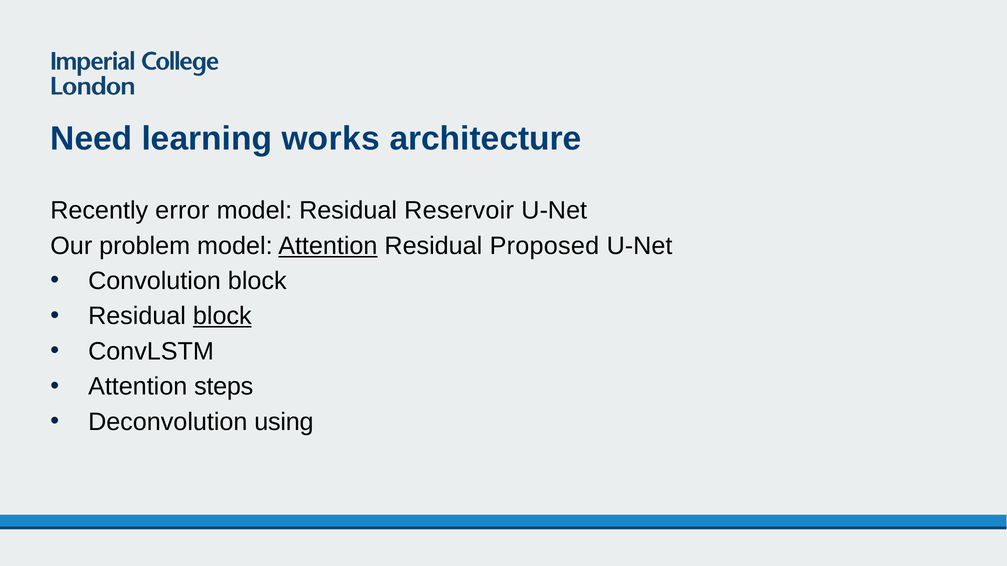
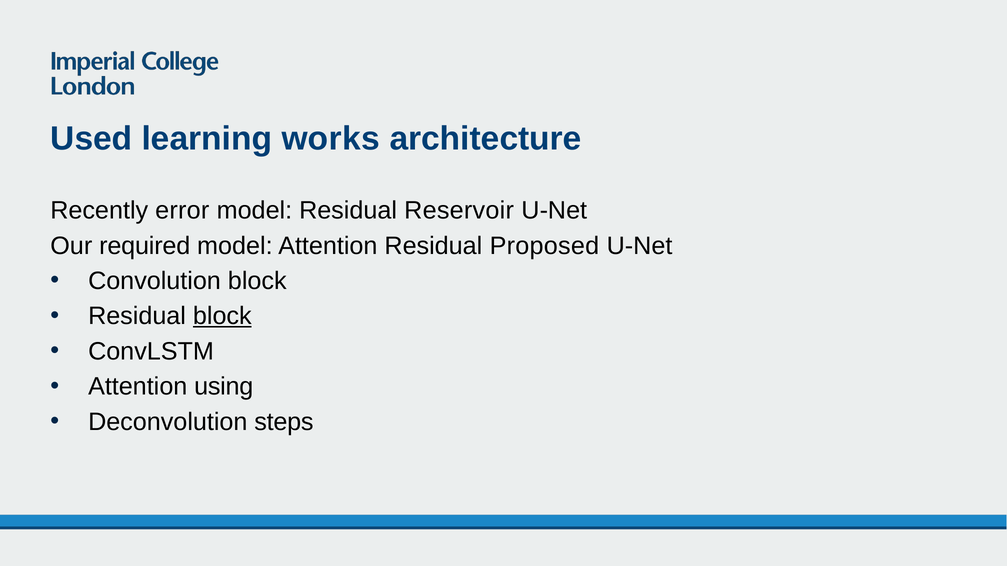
Need: Need -> Used
problem: problem -> required
Attention at (328, 246) underline: present -> none
steps: steps -> using
using: using -> steps
